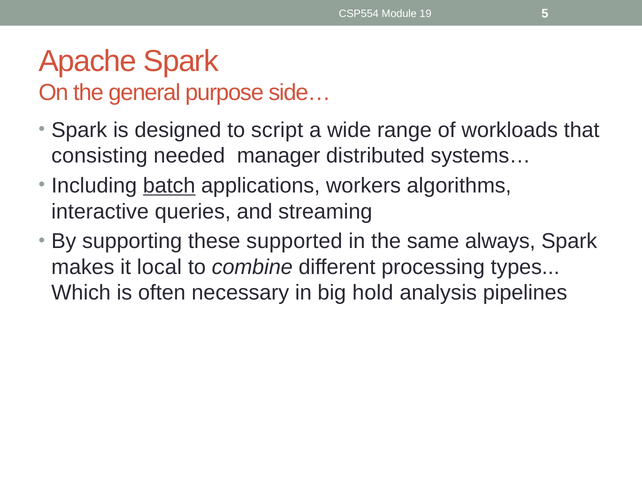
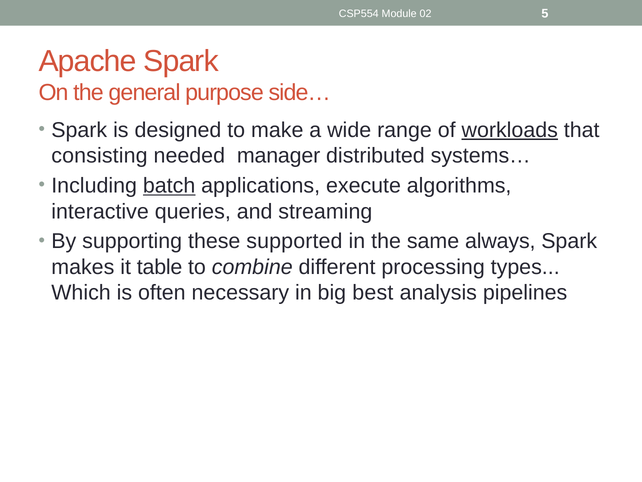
19: 19 -> 02
script: script -> make
workloads underline: none -> present
workers: workers -> execute
local: local -> table
hold: hold -> best
